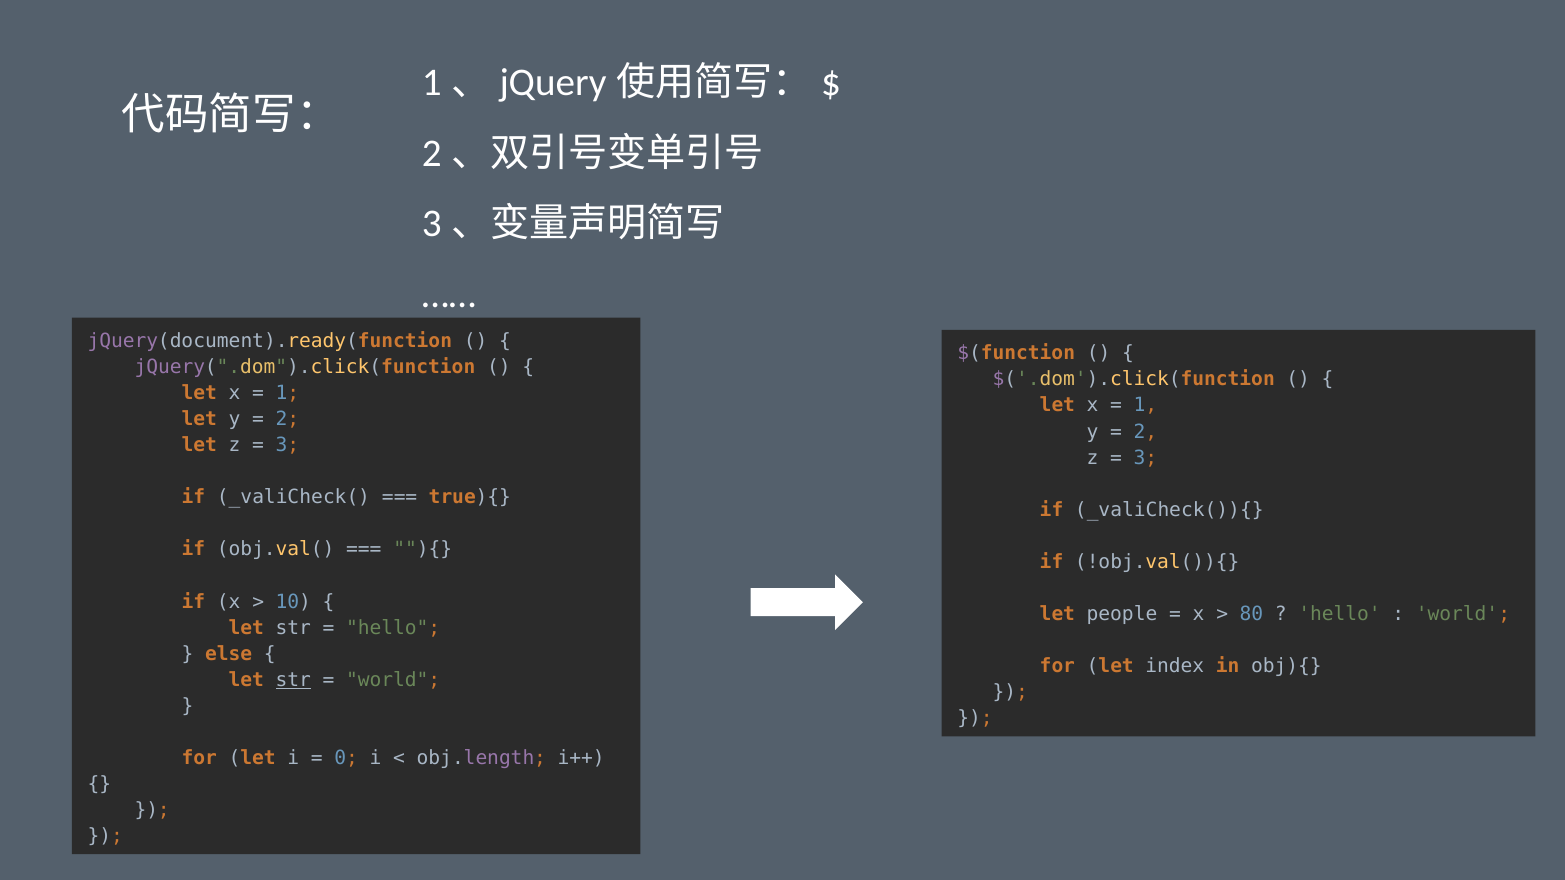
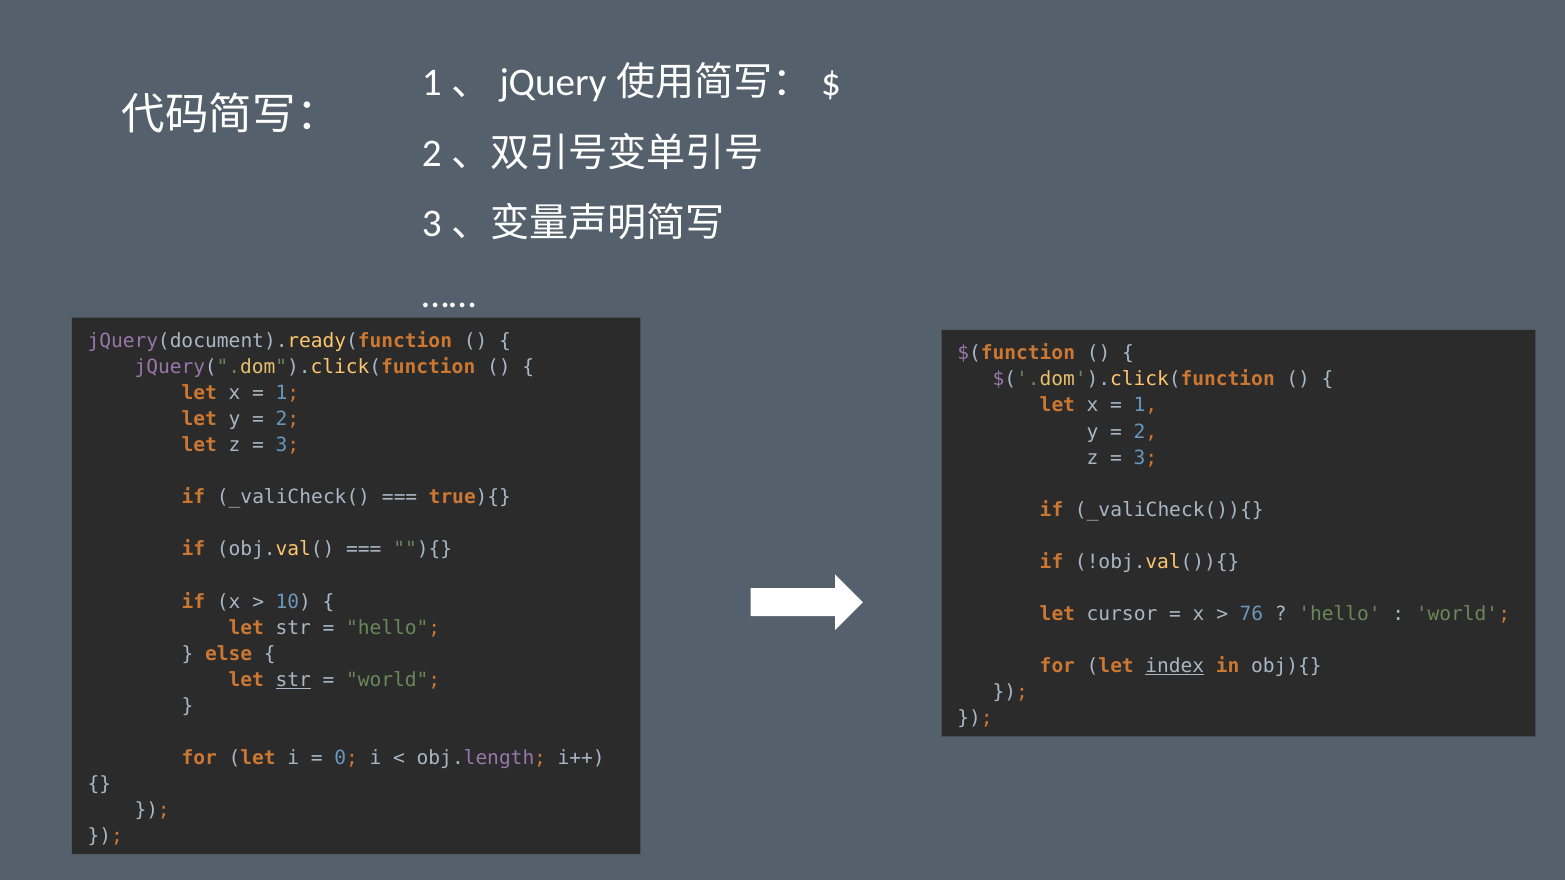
people: people -> cursor
80: 80 -> 76
index underline: none -> present
